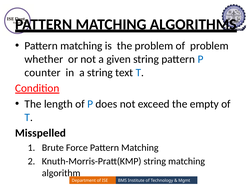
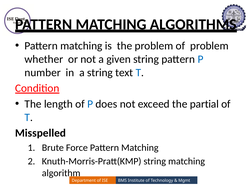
counter: counter -> number
empty: empty -> partial
